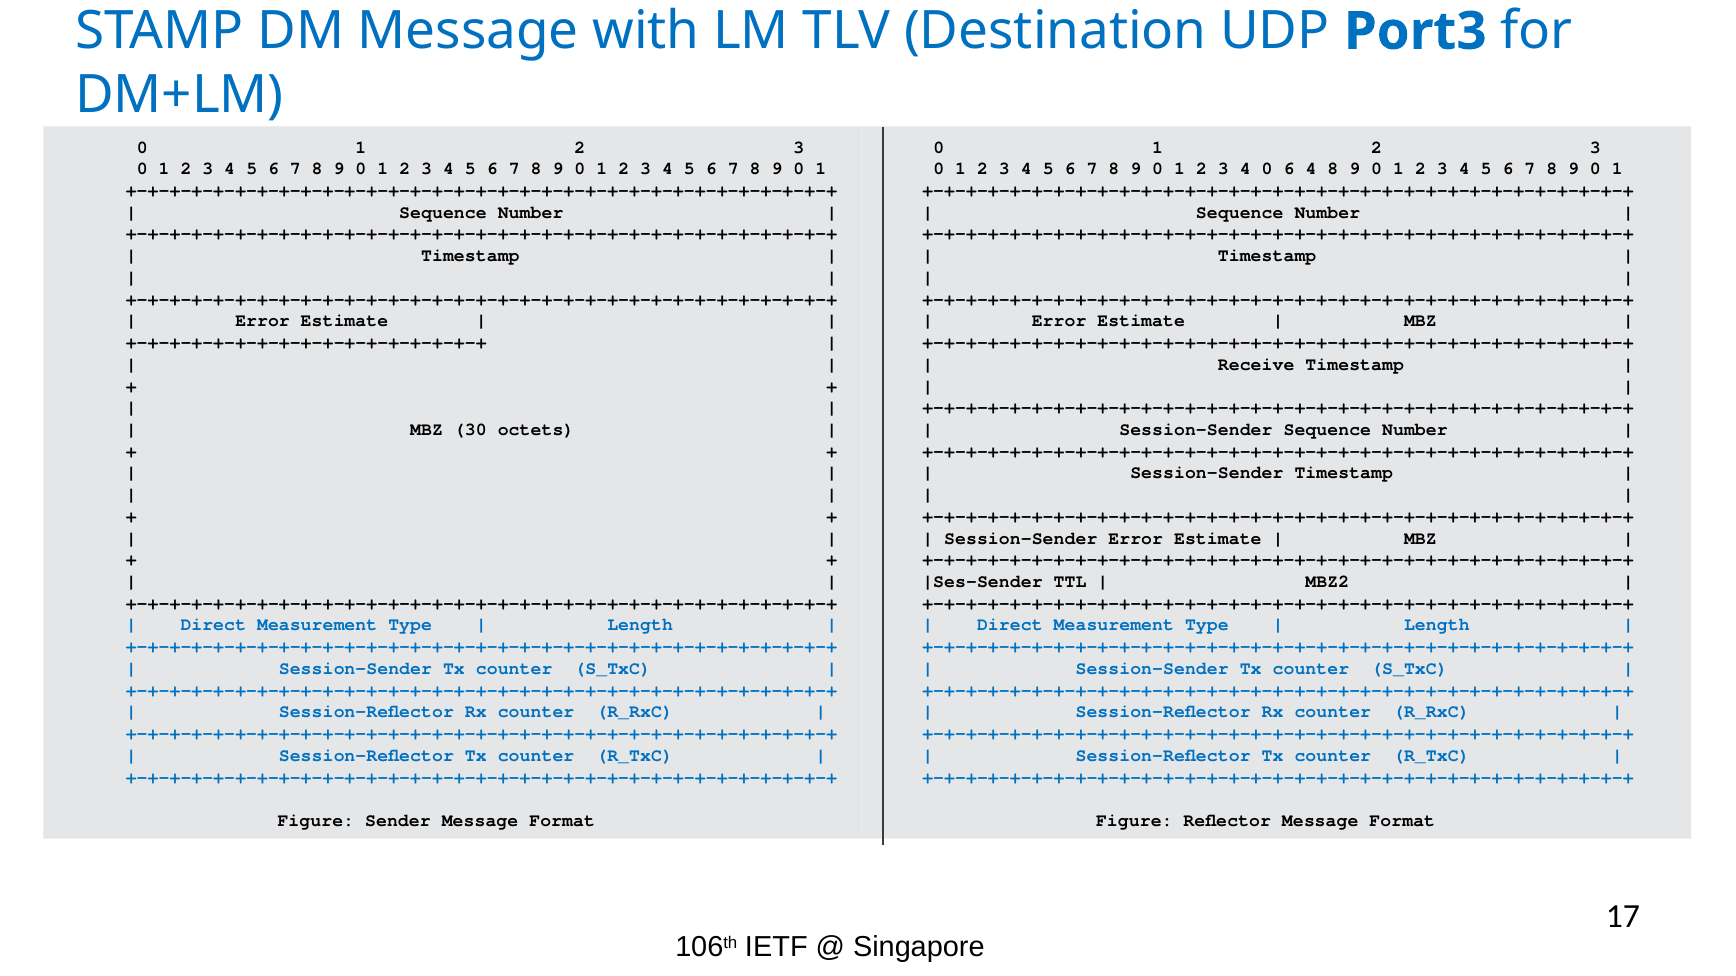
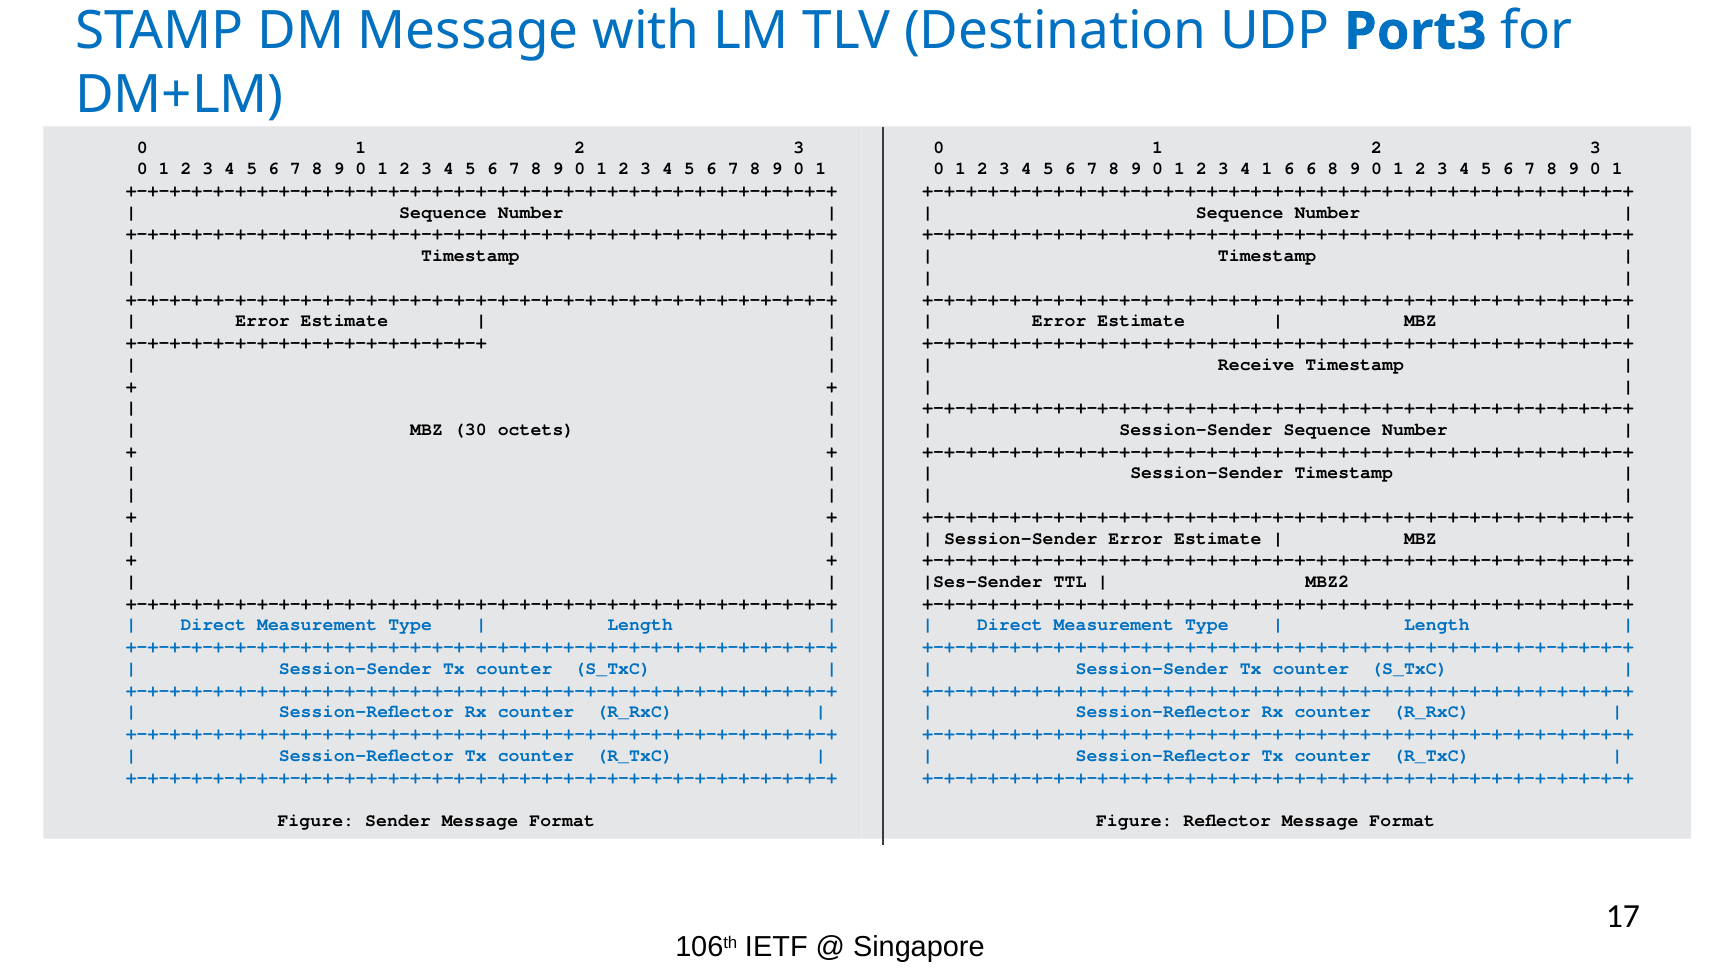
4 0: 0 -> 1
6 4: 4 -> 6
